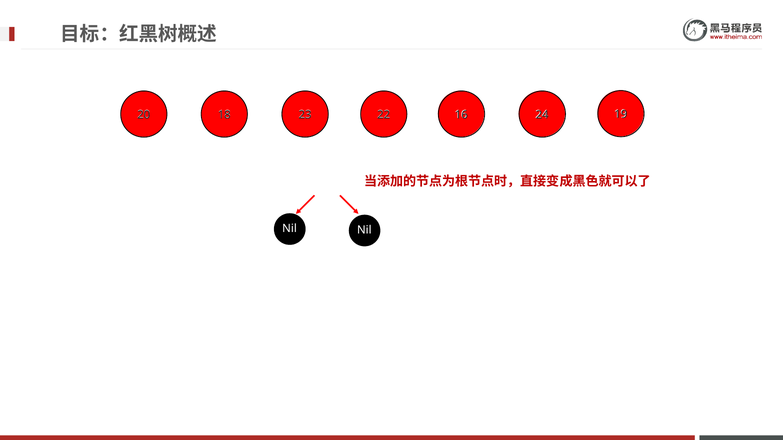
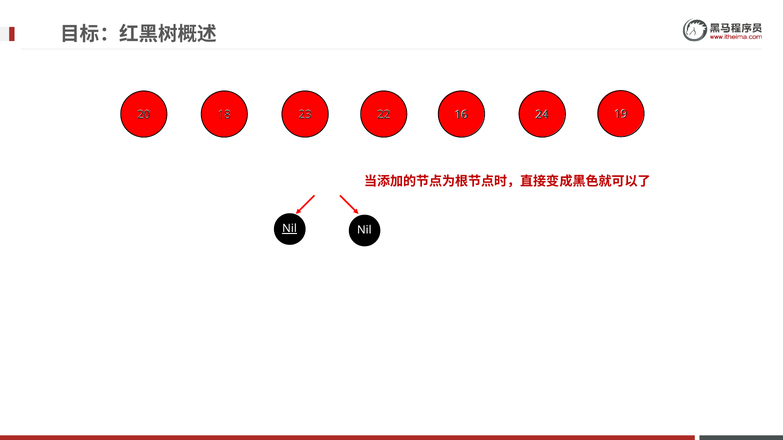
Nil at (290, 229) underline: none -> present
